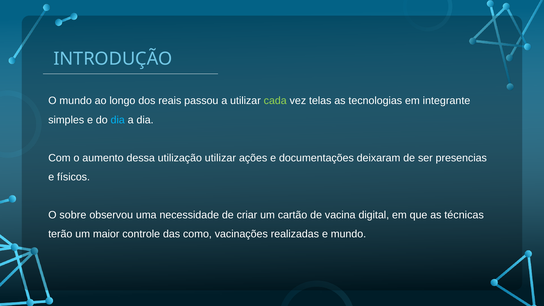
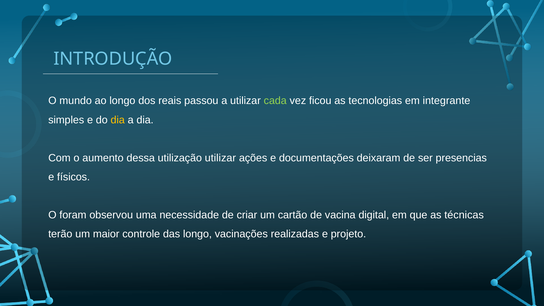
telas: telas -> ficou
dia at (118, 120) colour: light blue -> yellow
sobre: sobre -> foram
das como: como -> longo
e mundo: mundo -> projeto
